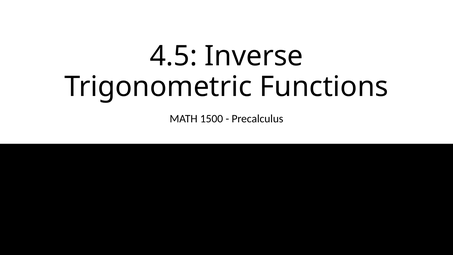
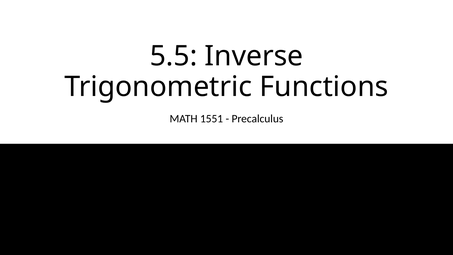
4.5: 4.5 -> 5.5
1500: 1500 -> 1551
